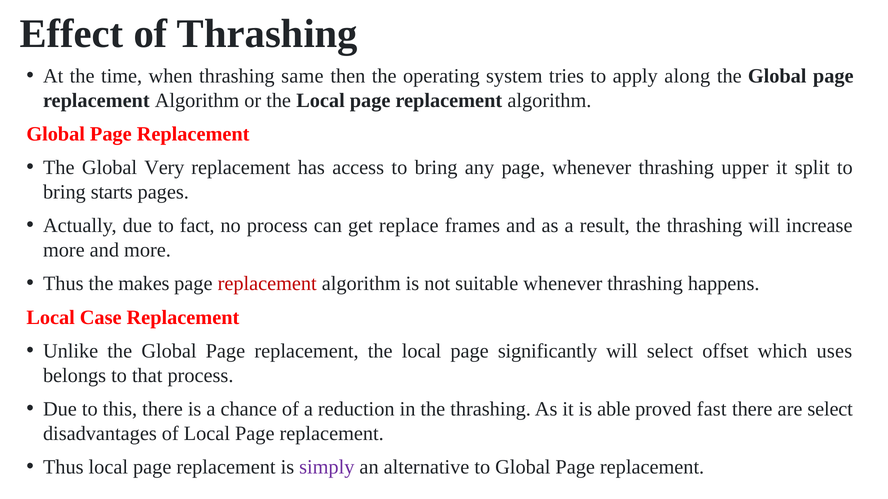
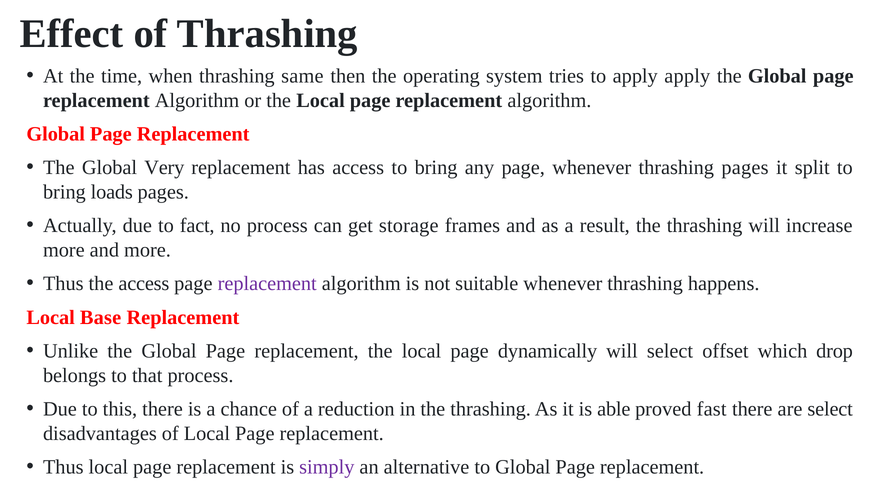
apply along: along -> apply
thrashing upper: upper -> pages
starts: starts -> loads
replace: replace -> storage
the makes: makes -> access
replacement at (267, 284) colour: red -> purple
Case: Case -> Base
significantly: significantly -> dynamically
uses: uses -> drop
